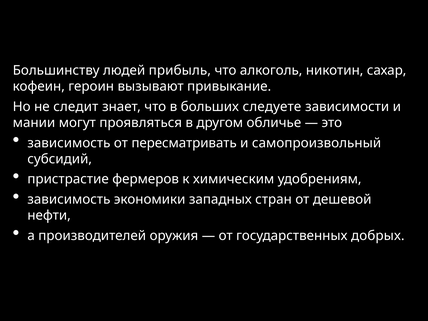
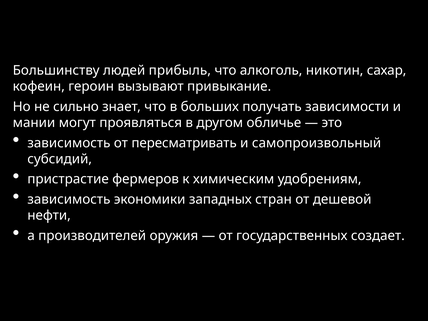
следит: следит -> сильно
следуете: следуете -> получать
добрых: добрых -> создает
